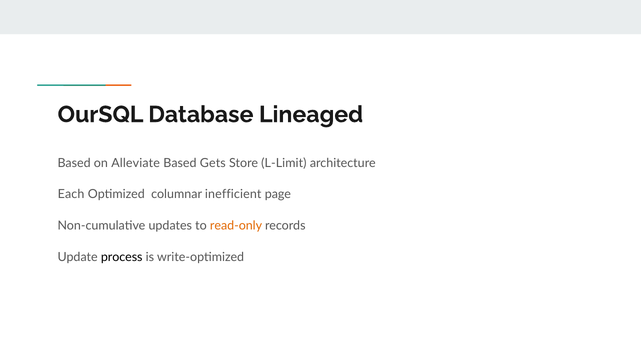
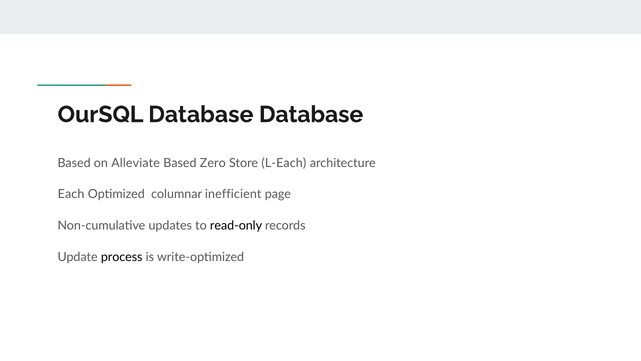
Database Lineaged: Lineaged -> Database
Gets: Gets -> Zero
L-Limit: L-Limit -> L-Each
read-only colour: orange -> black
